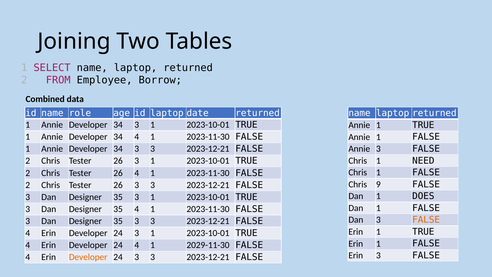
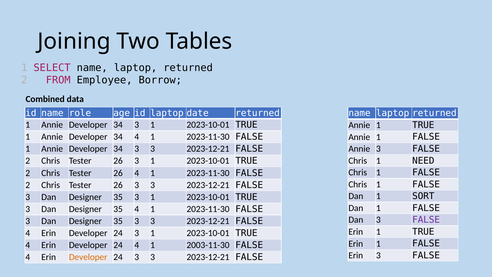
9 at (378, 184): 9 -> 1
DOES: DOES -> SORT
FALSE at (426, 220) colour: orange -> purple
2029-11-30: 2029-11-30 -> 2003-11-30
